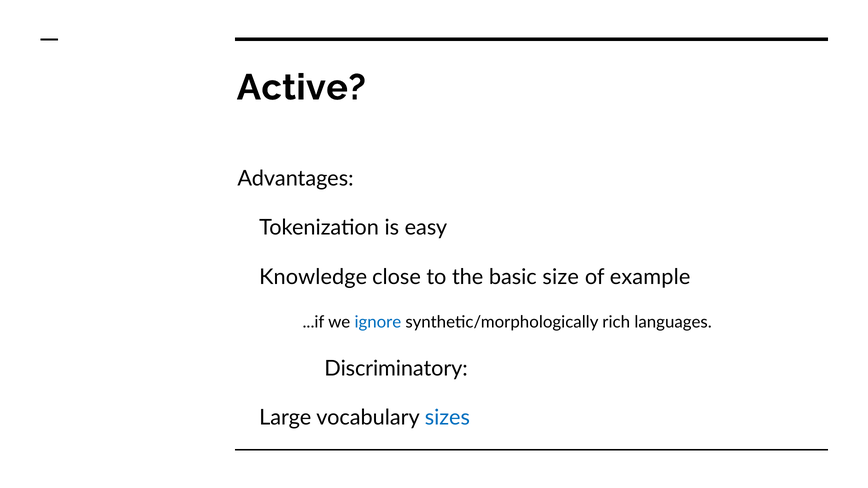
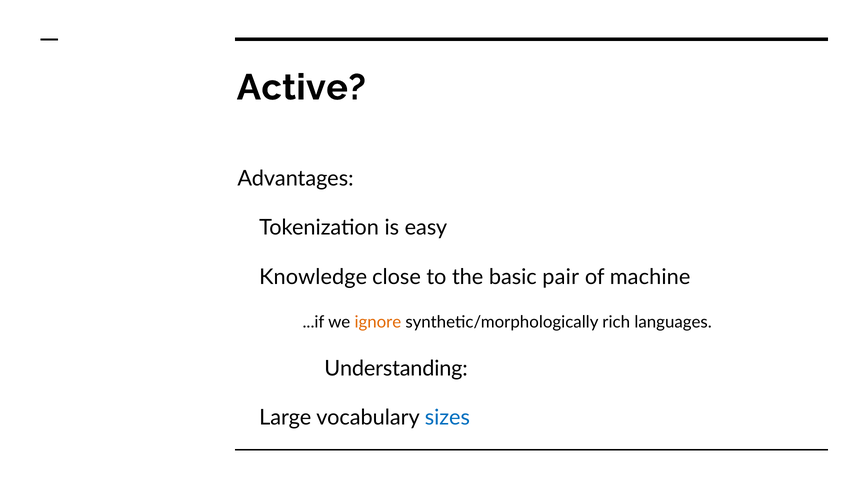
size: size -> pair
example: example -> machine
ignore colour: blue -> orange
Discriminatory: Discriminatory -> Understanding
